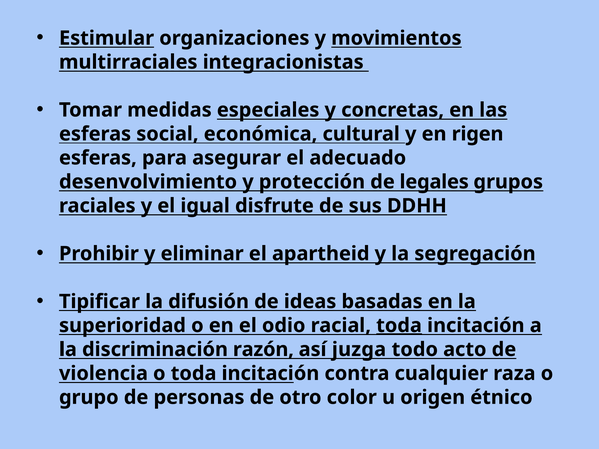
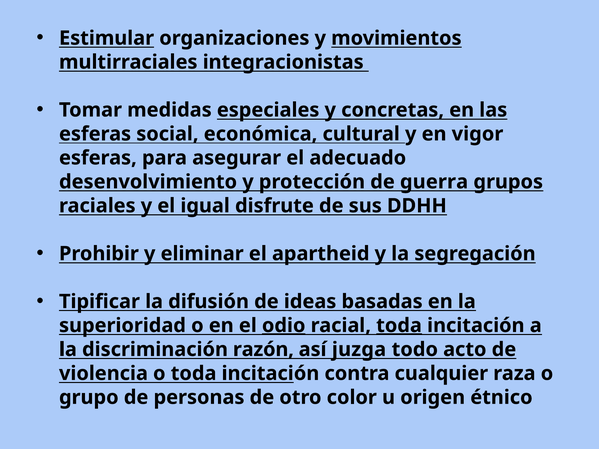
rigen: rigen -> vigor
legales: legales -> guerra
odio underline: none -> present
